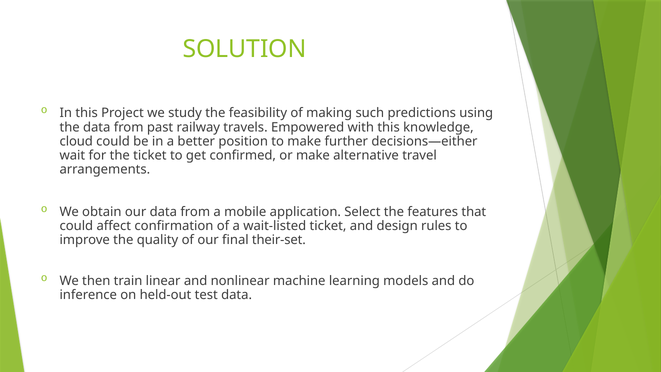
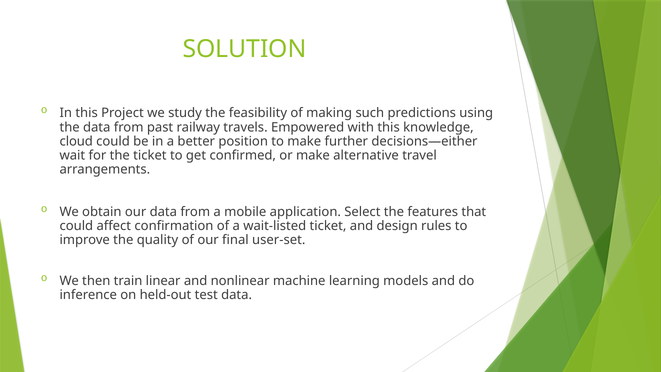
their-set: their-set -> user-set
